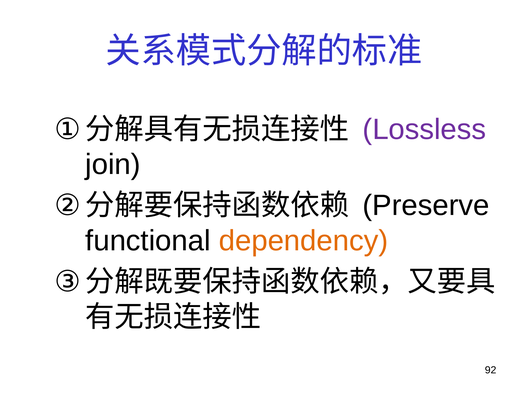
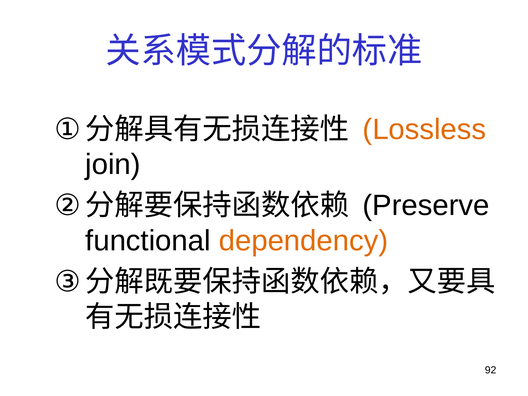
Lossless colour: purple -> orange
